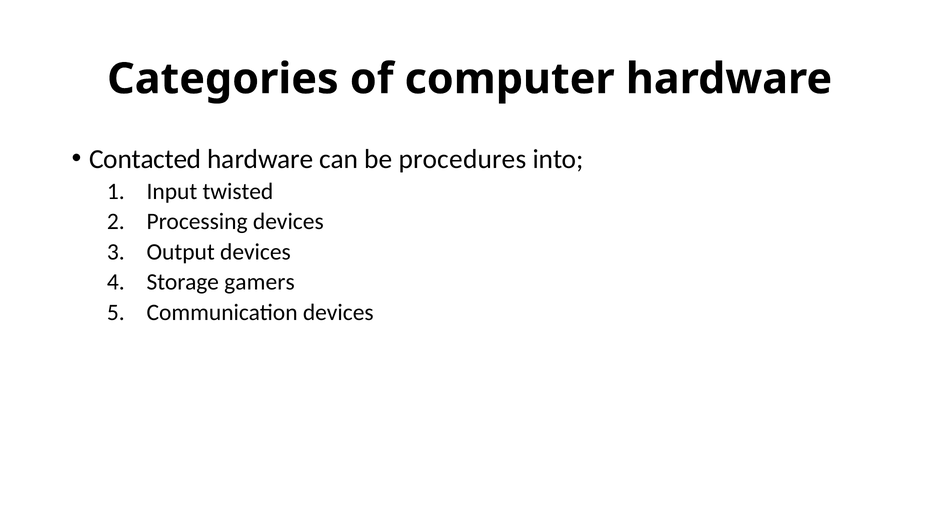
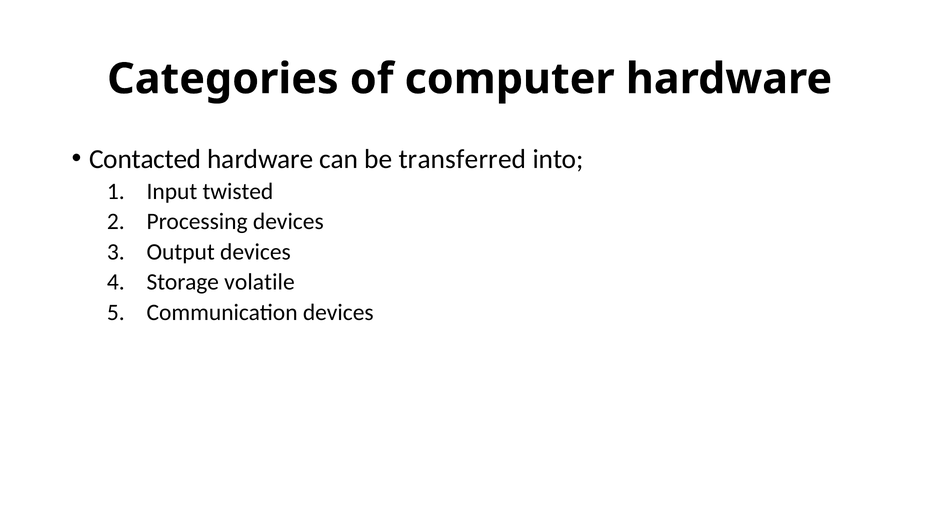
procedures: procedures -> transferred
gamers: gamers -> volatile
